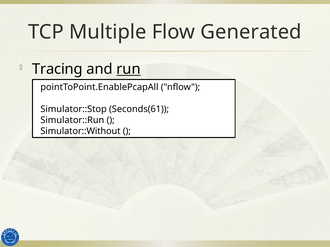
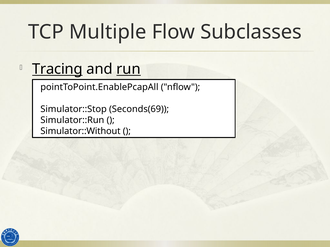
Generated: Generated -> Subclasses
Tracing underline: none -> present
Seconds(61: Seconds(61 -> Seconds(69
